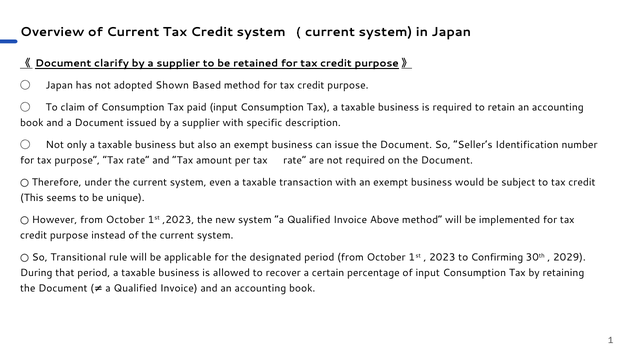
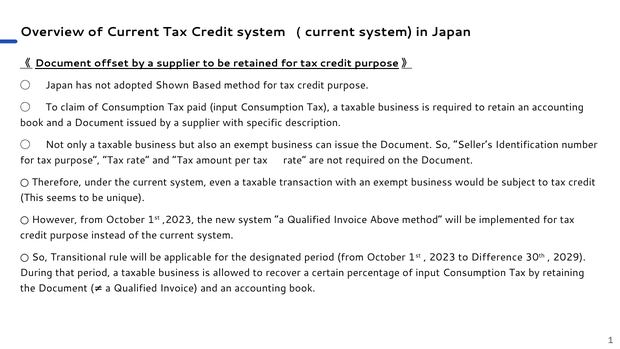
clarify: clarify -> offset
Confirming: Confirming -> Difference
